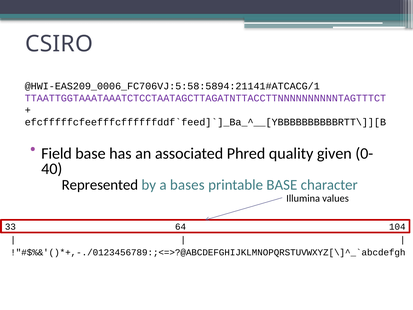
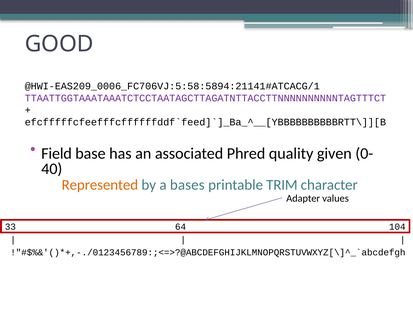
CSIRO: CSIRO -> GOOD
Represented colour: black -> orange
printable BASE: BASE -> TRIM
Illumina: Illumina -> Adapter
